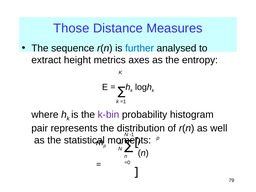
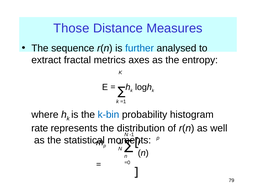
height: height -> fractal
k-bin colour: purple -> blue
pair: pair -> rate
